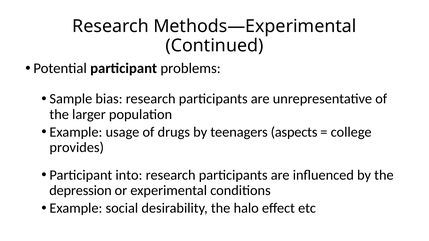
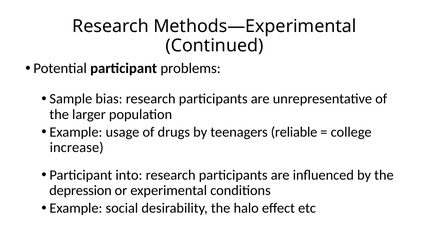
aspects: aspects -> reliable
provides: provides -> increase
